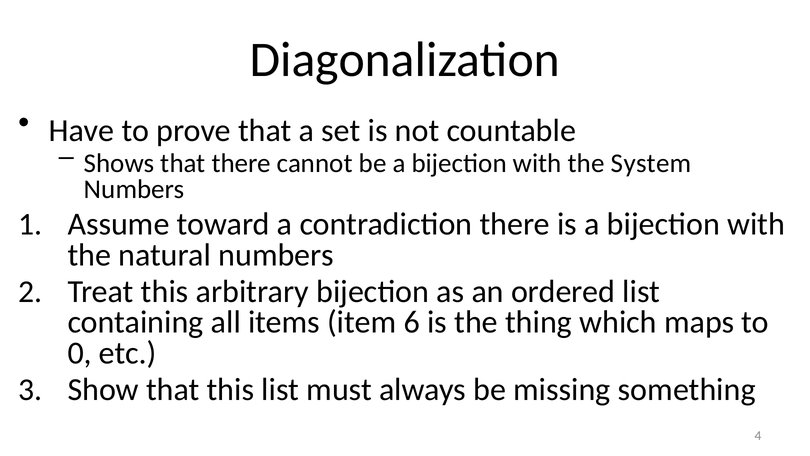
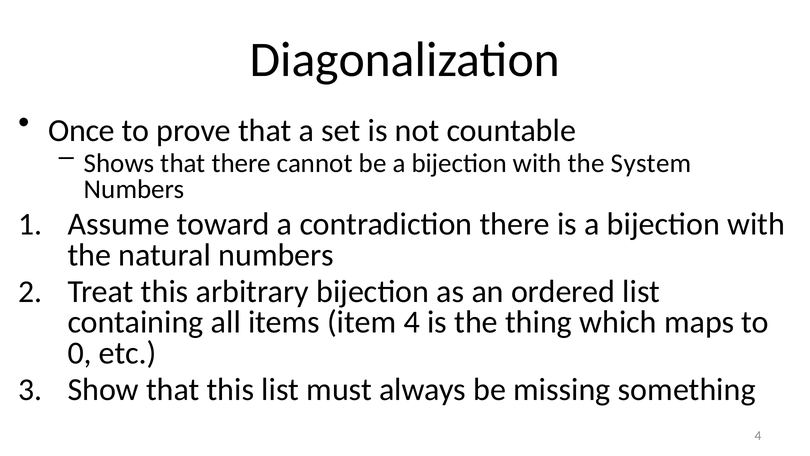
Have: Have -> Once
item 6: 6 -> 4
